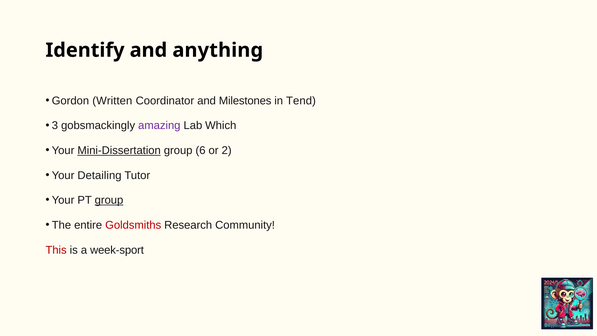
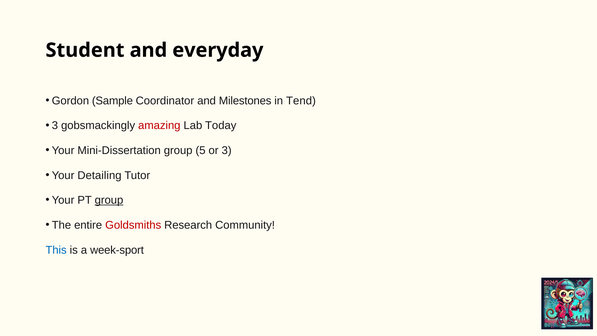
Identify: Identify -> Student
anything: anything -> everyday
Written: Written -> Sample
amazing colour: purple -> red
Which: Which -> Today
Mini-Dissertation underline: present -> none
6: 6 -> 5
2: 2 -> 3
This colour: red -> blue
